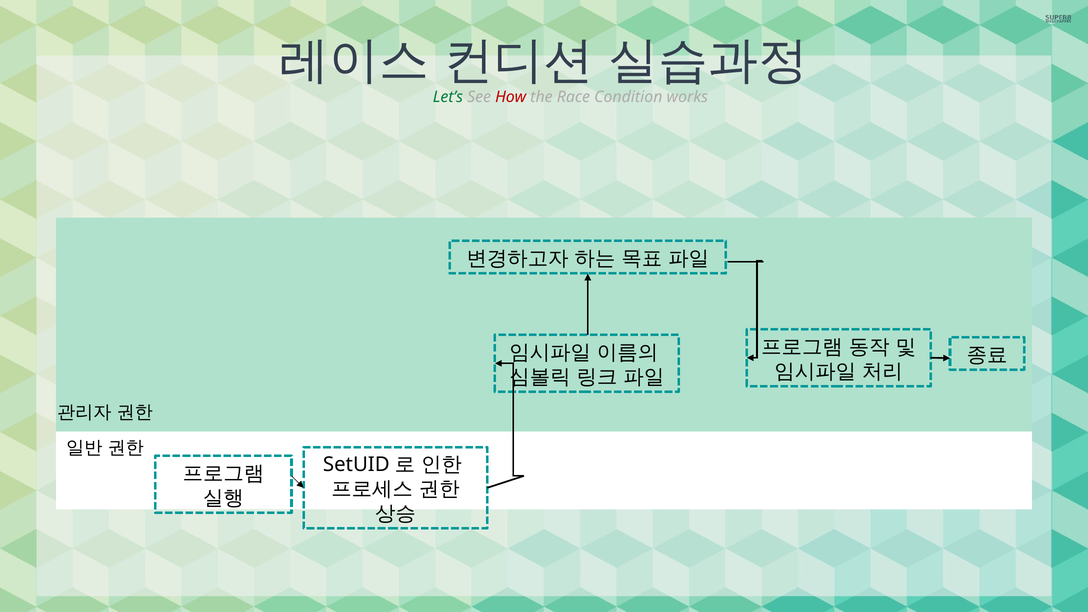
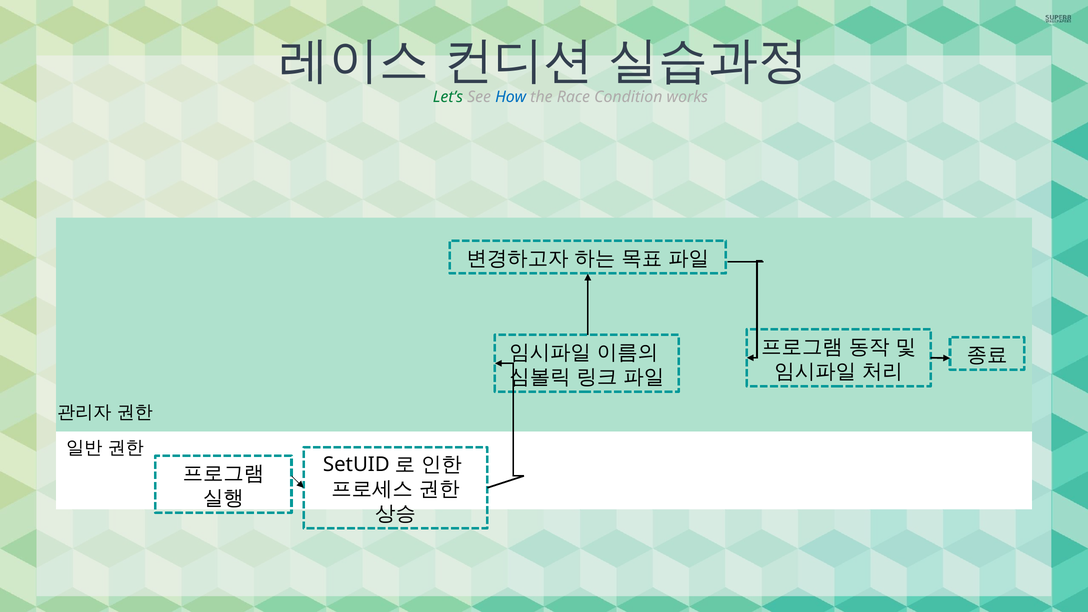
How colour: red -> blue
